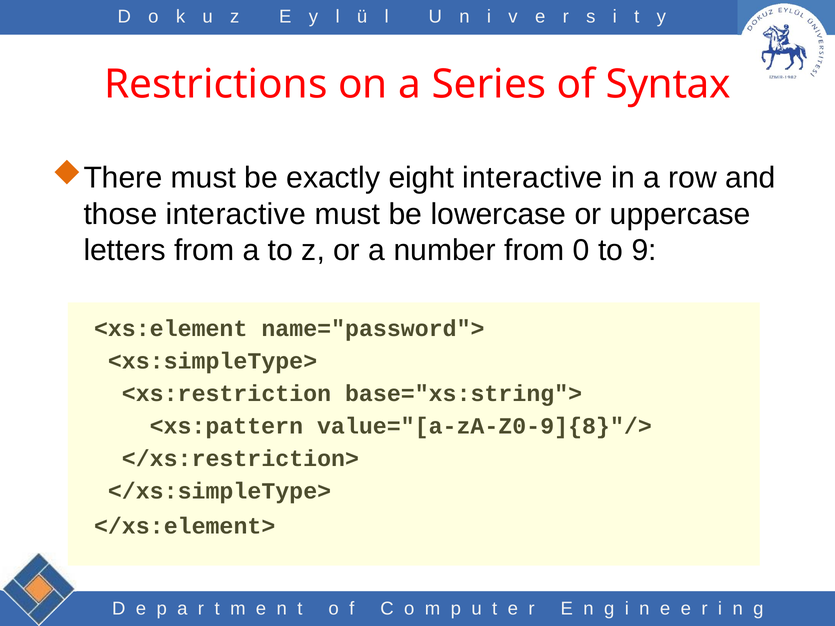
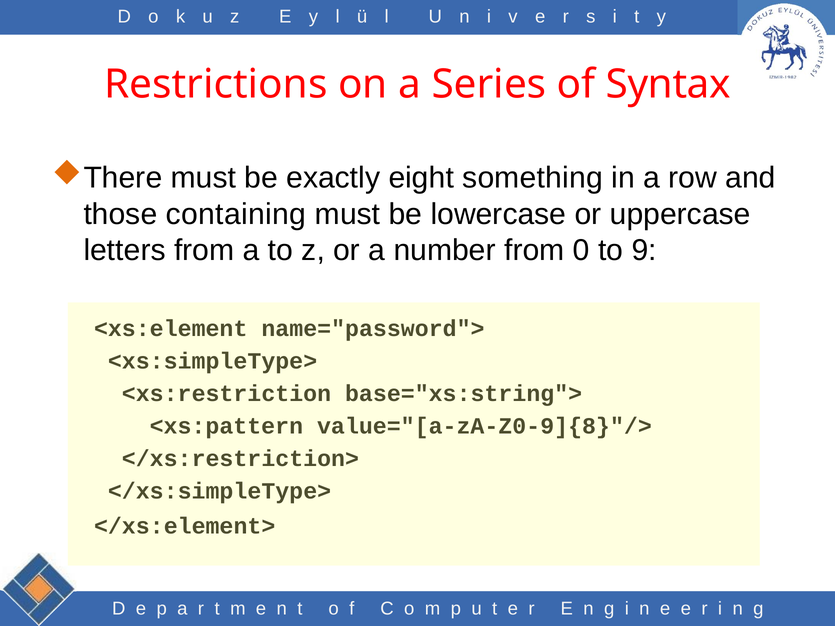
eight interactive: interactive -> something
those interactive: interactive -> containing
